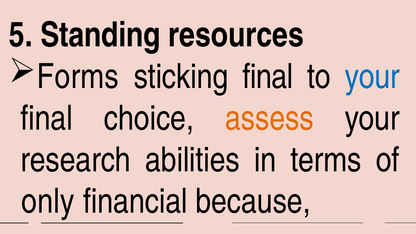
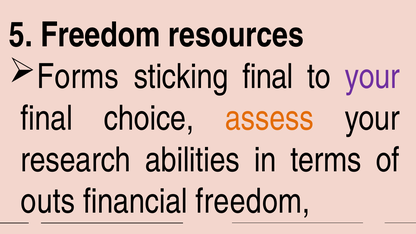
5 Standing: Standing -> Freedom
your at (372, 77) colour: blue -> purple
only: only -> outs
financial because: because -> freedom
